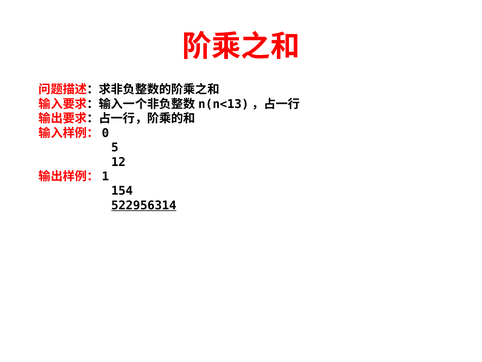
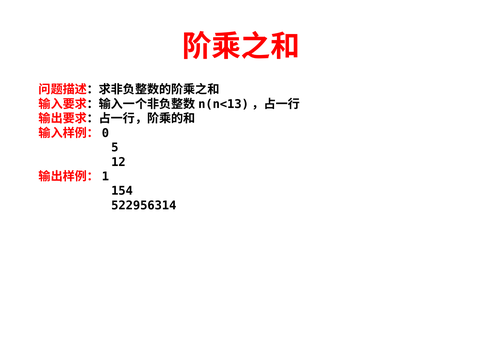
522956314 underline: present -> none
